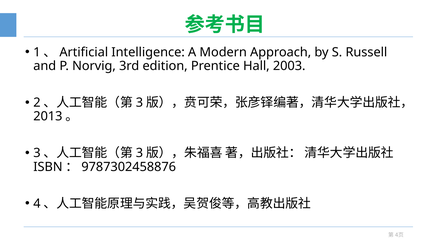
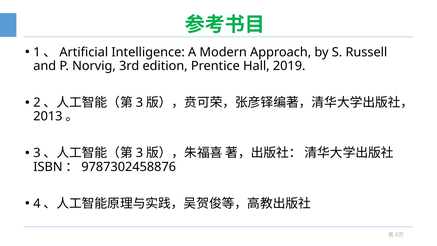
2003: 2003 -> 2019
